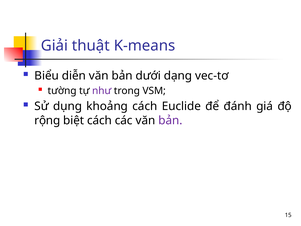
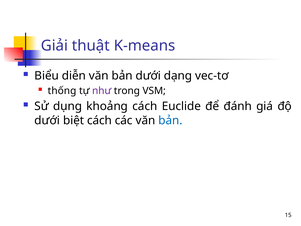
tường: tường -> thống
rộng at (47, 120): rộng -> dưới
bản at (170, 120) colour: purple -> blue
